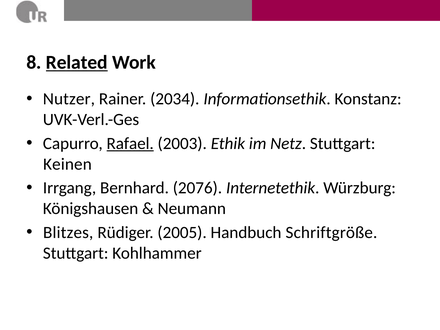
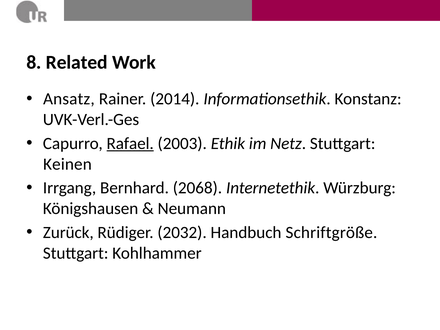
Related underline: present -> none
Nutzer: Nutzer -> Ansatz
2034: 2034 -> 2014
2076: 2076 -> 2068
Blitzes: Blitzes -> Zurück
2005: 2005 -> 2032
